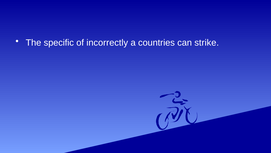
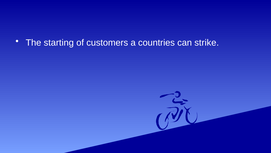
specific: specific -> starting
incorrectly: incorrectly -> customers
